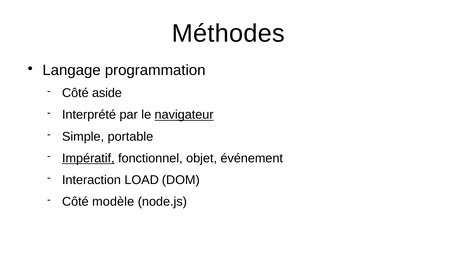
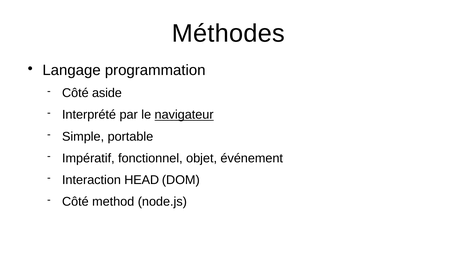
Impératif underline: present -> none
LOAD: LOAD -> HEAD
modèle: modèle -> method
